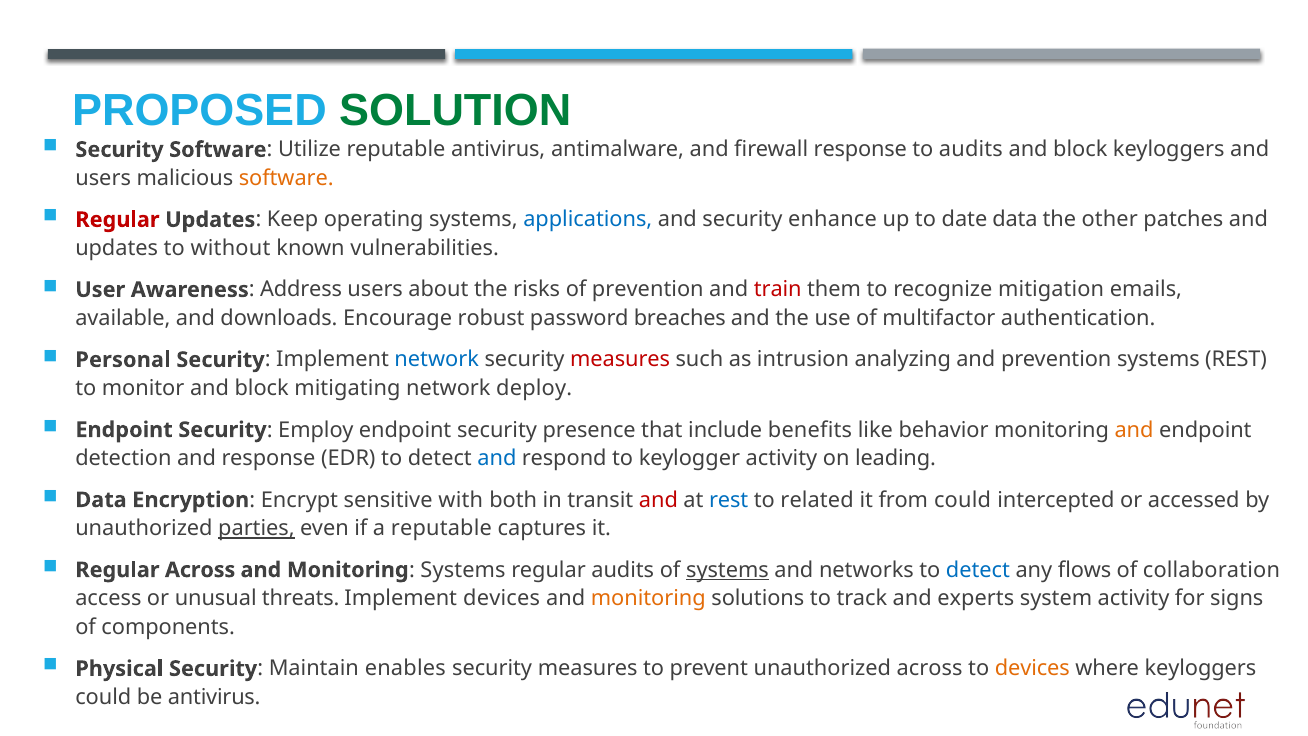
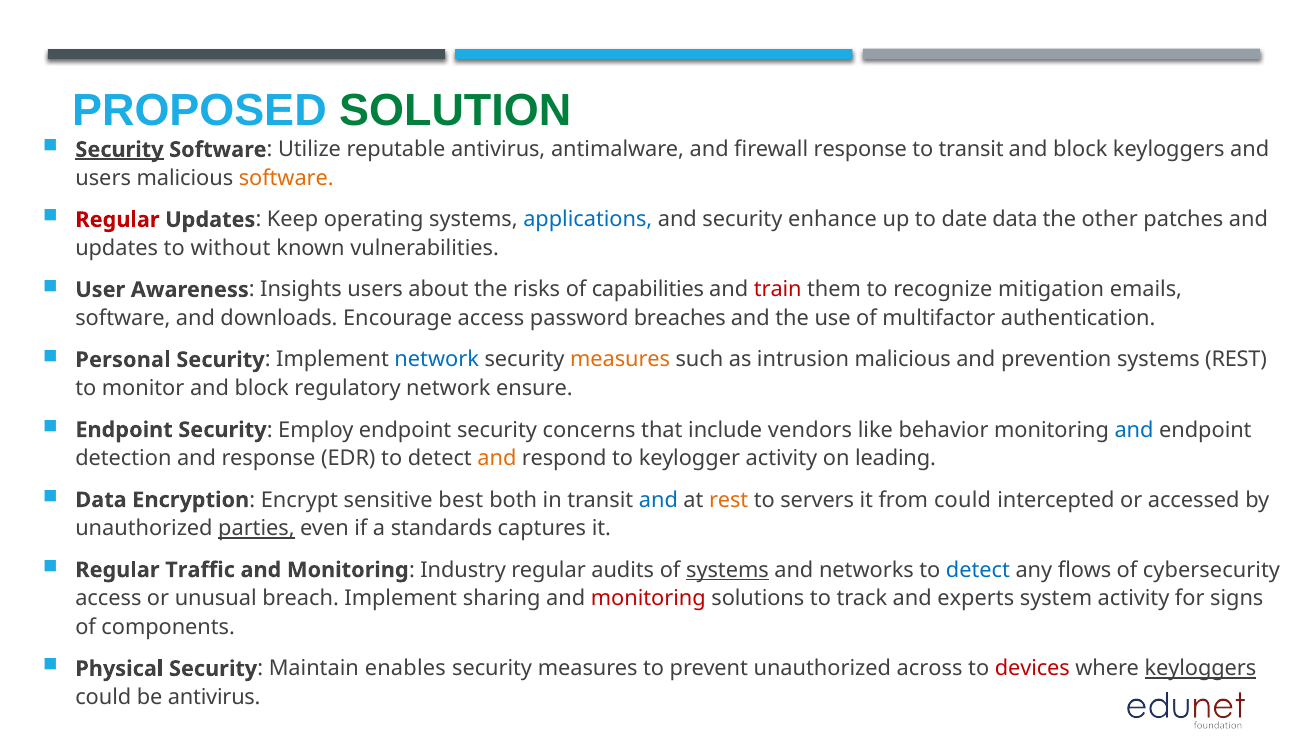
Security at (119, 150) underline: none -> present
to audits: audits -> transit
Address: Address -> Insights
of prevention: prevention -> capabilities
available at (123, 318): available -> software
Encourage robust: robust -> access
measures at (620, 360) colour: red -> orange
intrusion analyzing: analyzing -> malicious
mitigating: mitigating -> regulatory
deploy: deploy -> ensure
presence: presence -> concerns
benefits: benefits -> vendors
and at (1134, 430) colour: orange -> blue
and at (497, 458) colour: blue -> orange
with: with -> best
and at (658, 500) colour: red -> blue
rest at (729, 500) colour: blue -> orange
related: related -> servers
a reputable: reputable -> standards
Regular Across: Across -> Traffic
Monitoring Systems: Systems -> Industry
collaboration: collaboration -> cybersecurity
threats: threats -> breach
Implement devices: devices -> sharing
monitoring at (648, 598) colour: orange -> red
devices at (1032, 668) colour: orange -> red
keyloggers at (1200, 668) underline: none -> present
